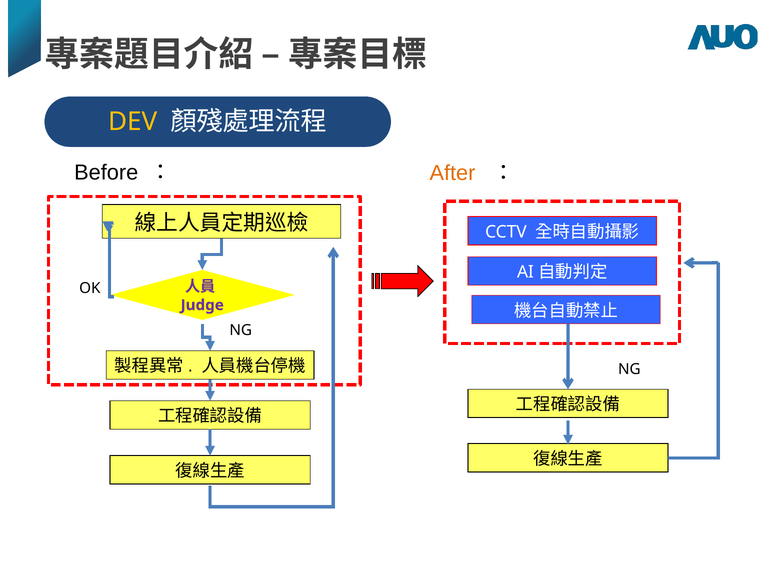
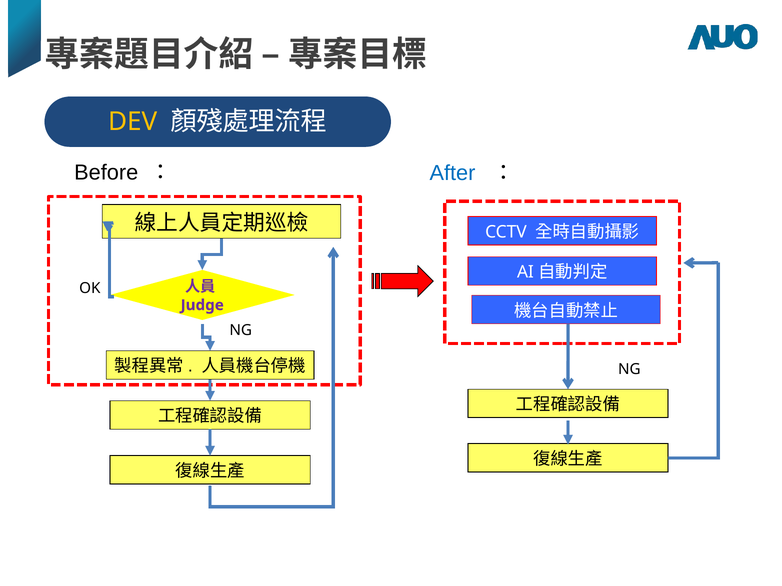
After colour: orange -> blue
